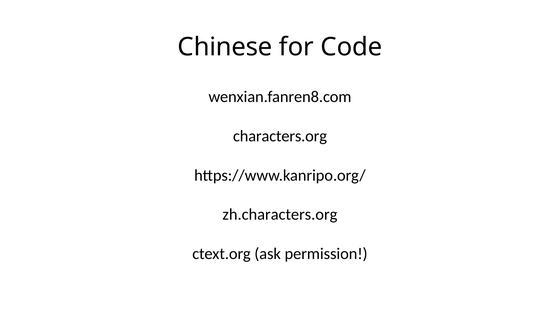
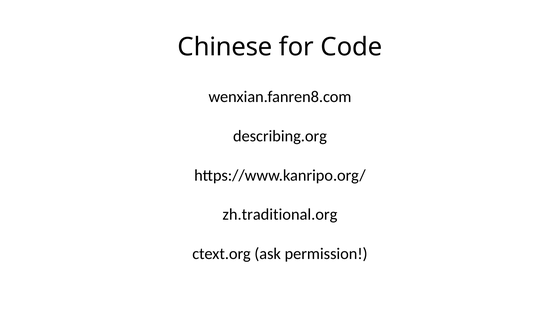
characters.org: characters.org -> describing.org
zh.characters.org: zh.characters.org -> zh.traditional.org
